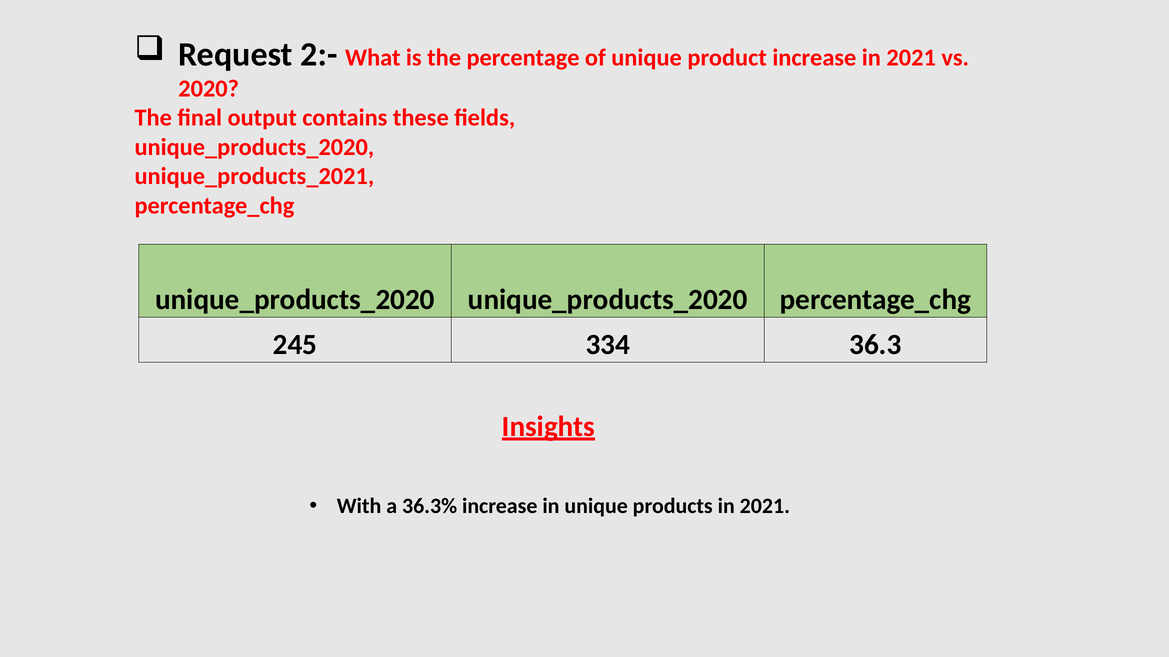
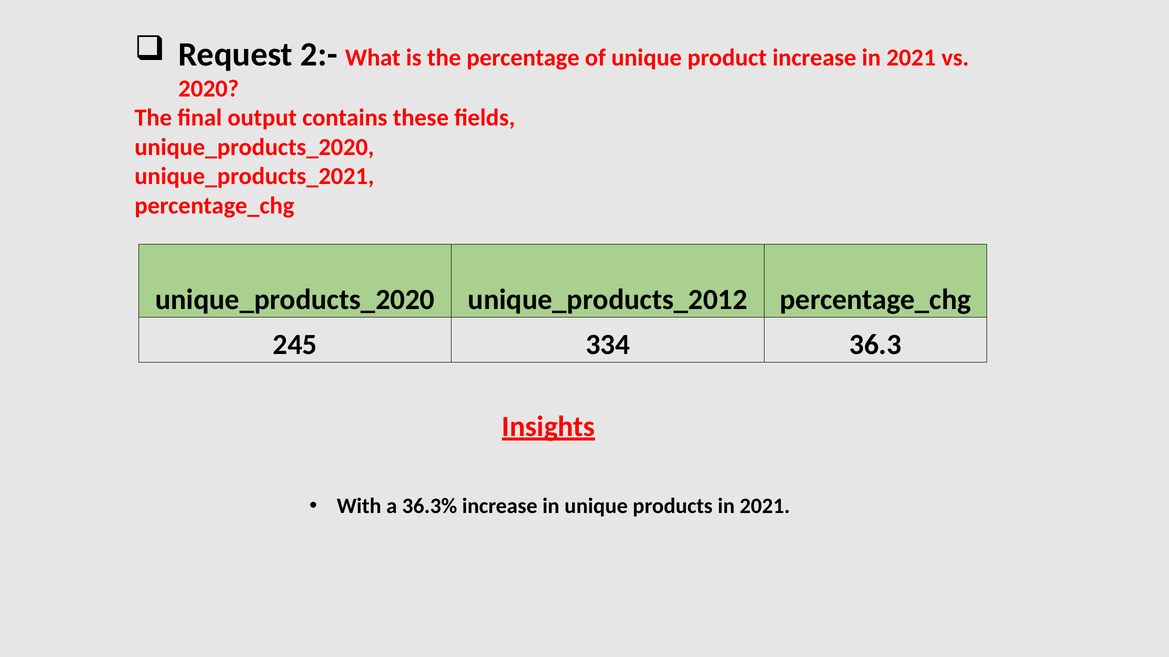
unique_products_2020 unique_products_2020: unique_products_2020 -> unique_products_2012
